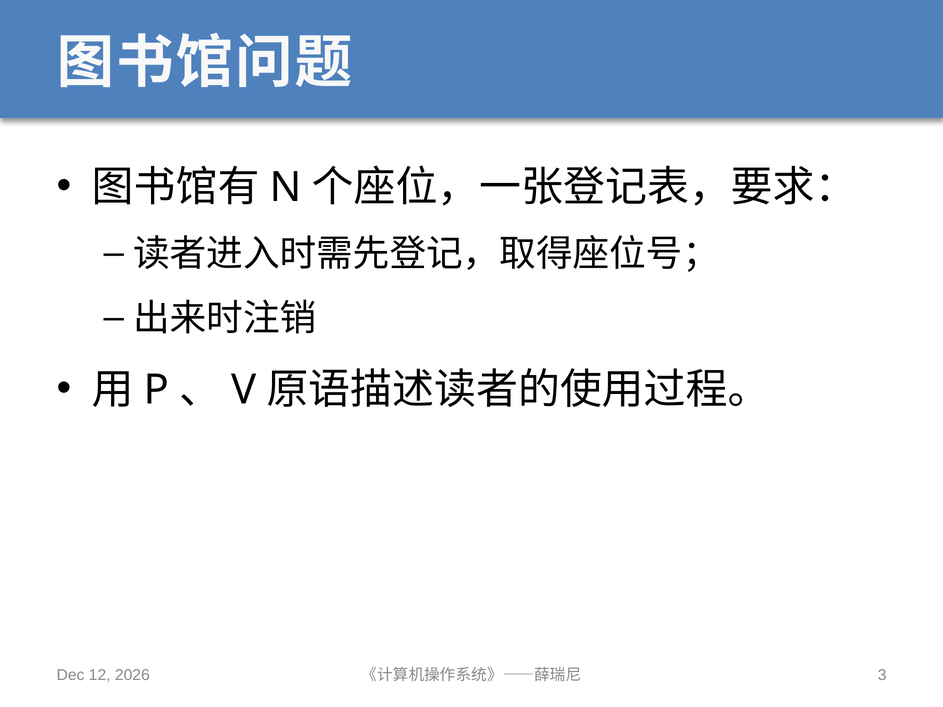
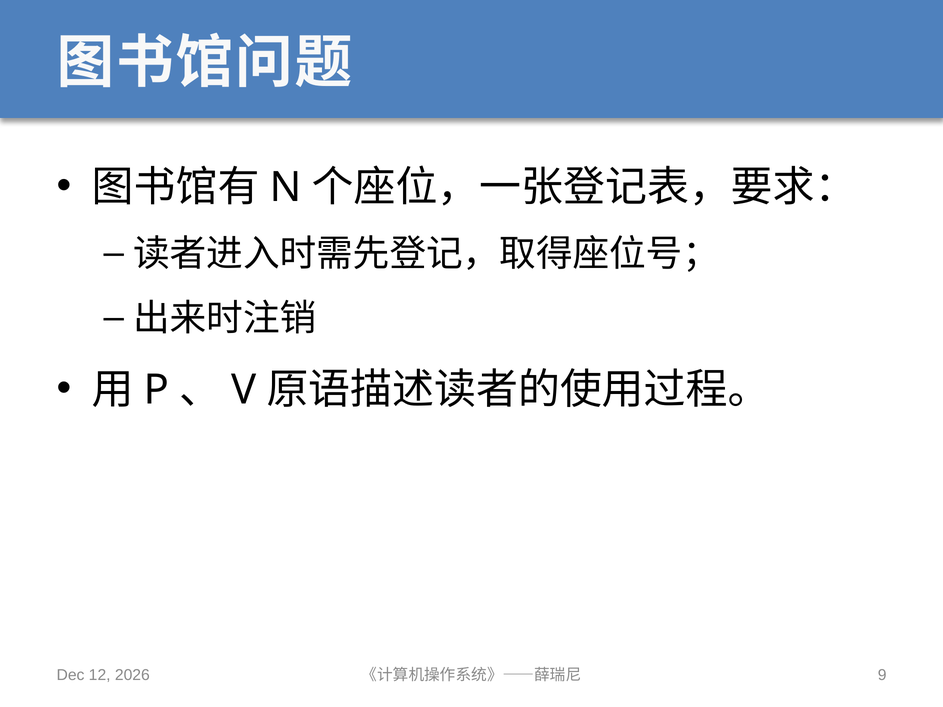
3: 3 -> 9
